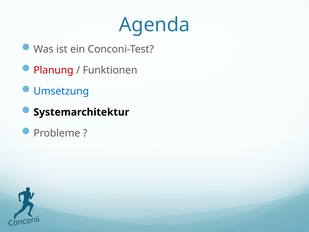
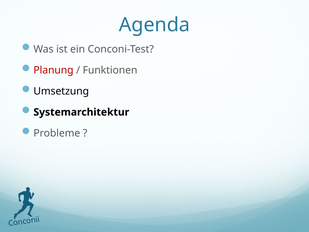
Umsetzung colour: blue -> black
